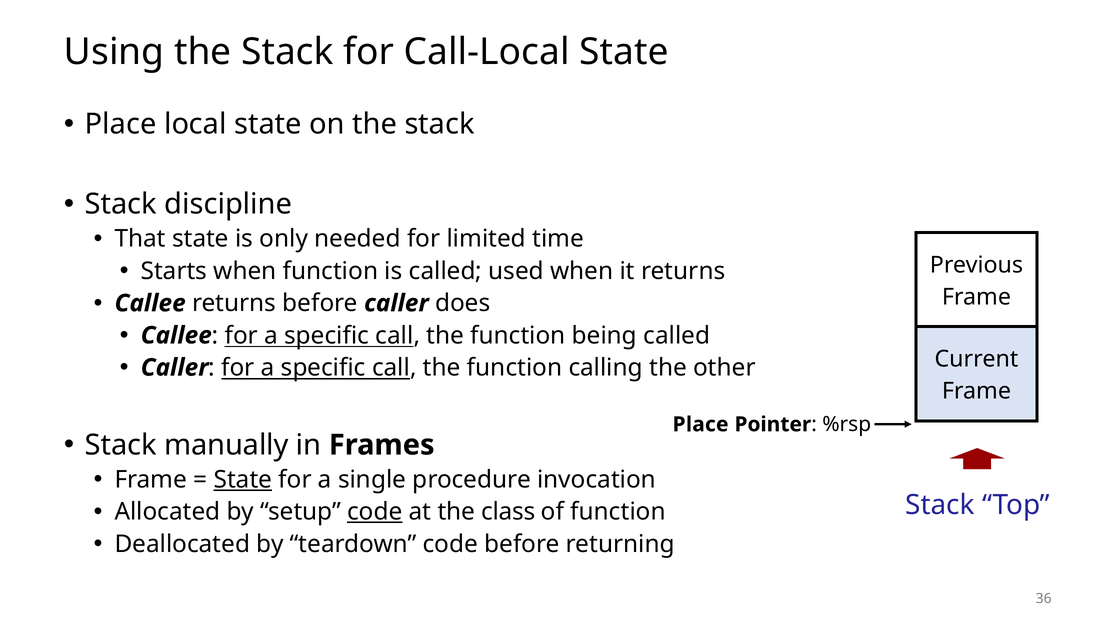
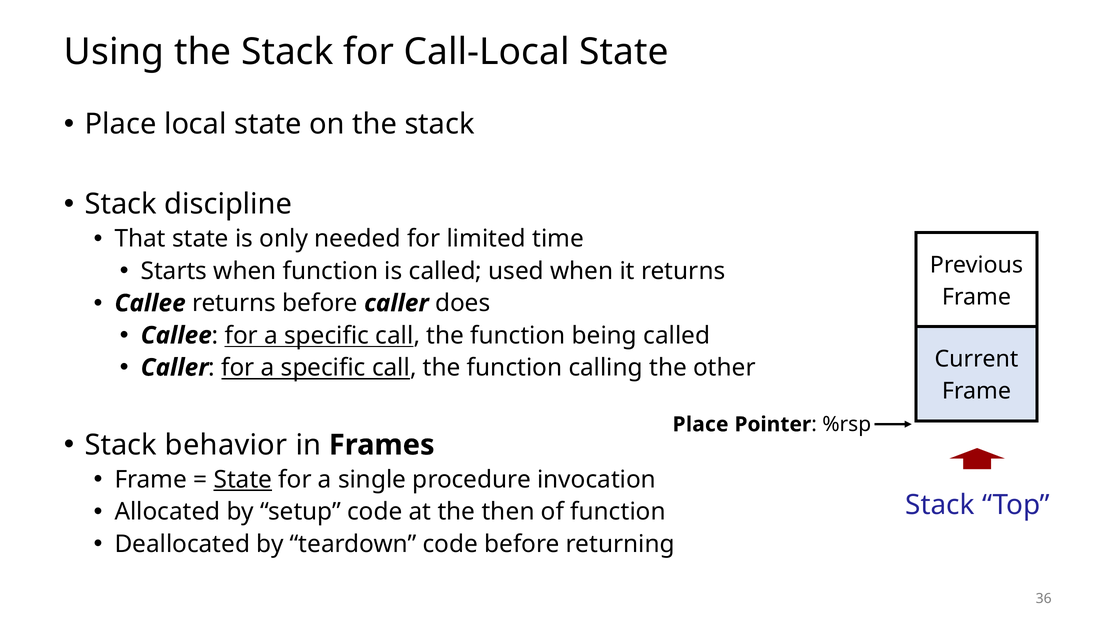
manually: manually -> behavior
code at (375, 512) underline: present -> none
class: class -> then
